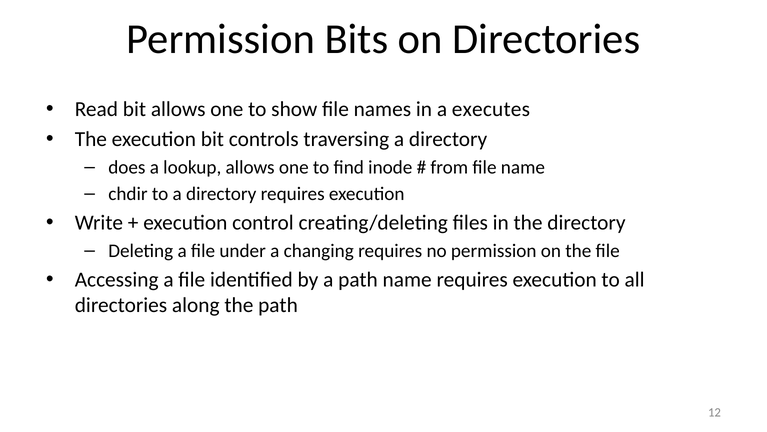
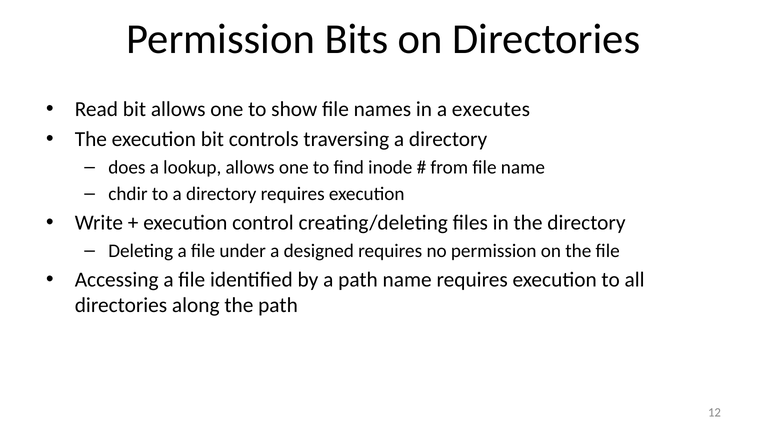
changing: changing -> designed
